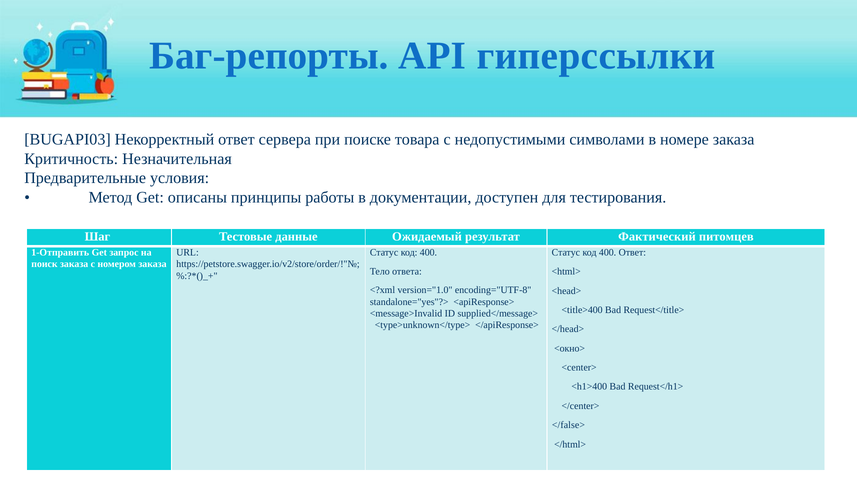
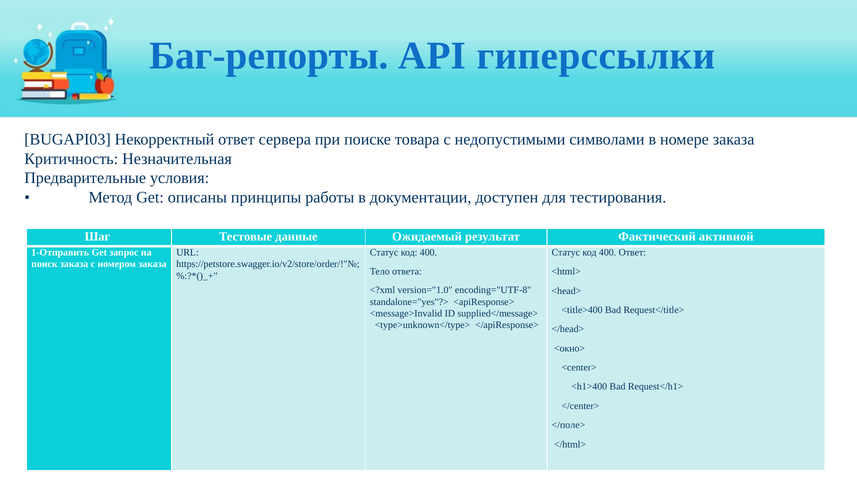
питомцев: питомцев -> активной
</false>: </false> -> </поле>
